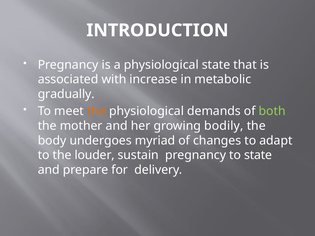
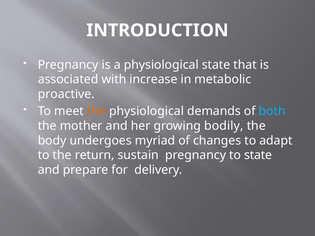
gradually: gradually -> proactive
both colour: light green -> light blue
louder: louder -> return
